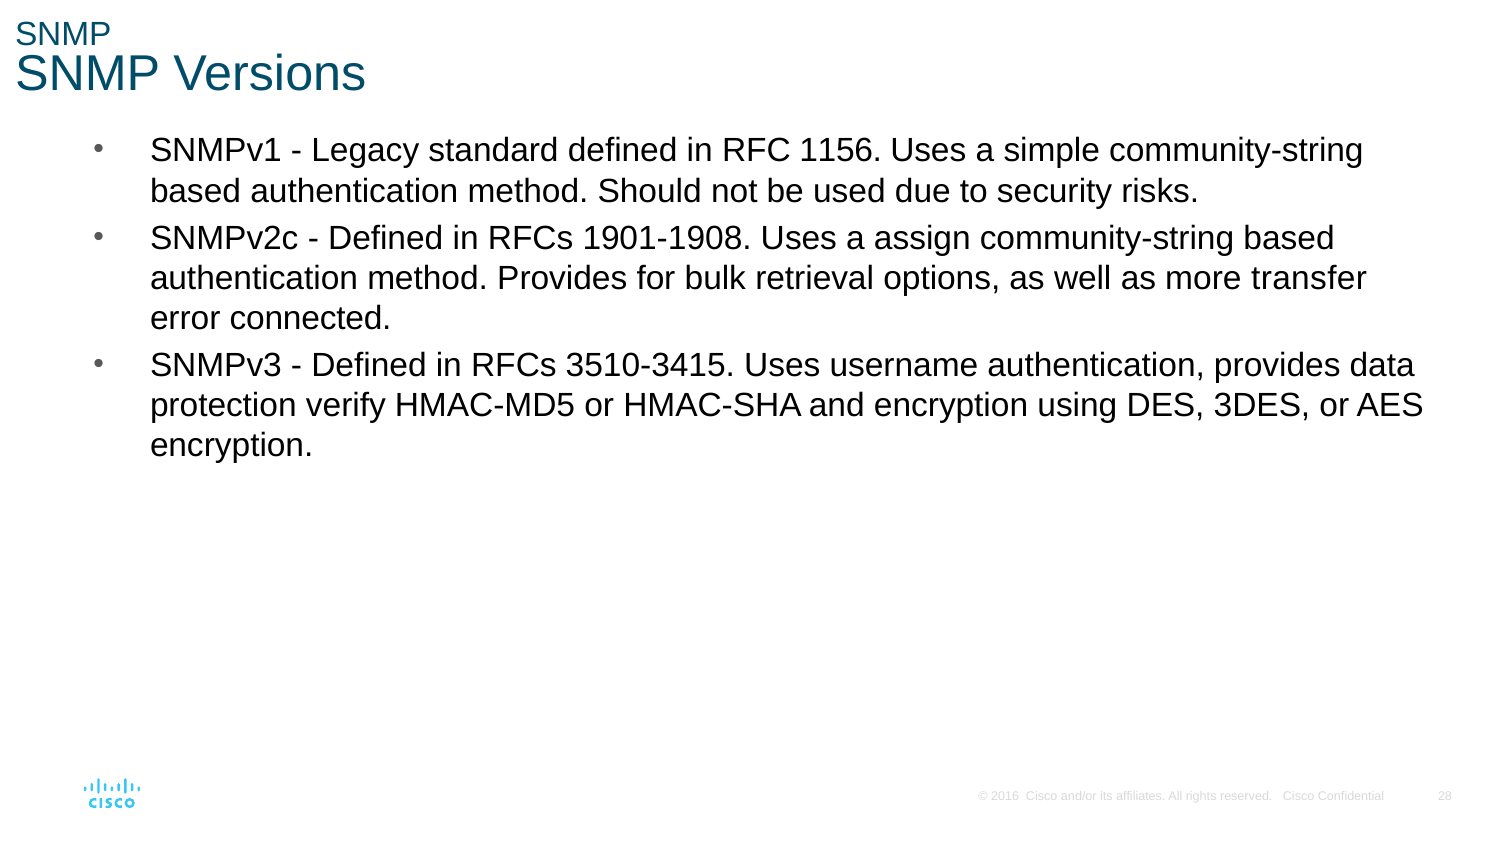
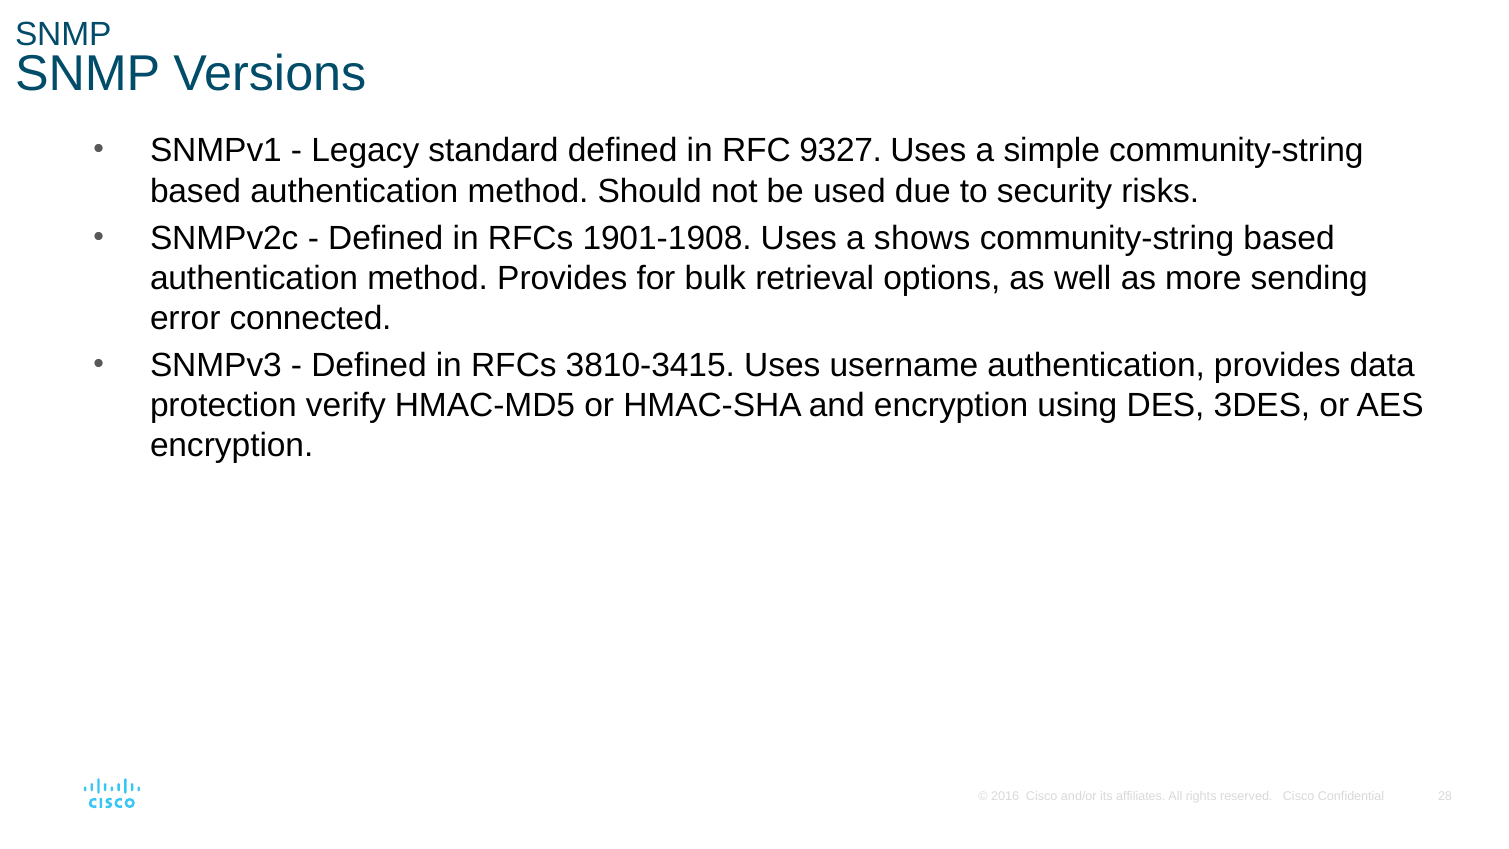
1156: 1156 -> 9327
assign: assign -> shows
transfer: transfer -> sending
3510-3415: 3510-3415 -> 3810-3415
